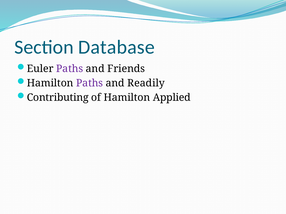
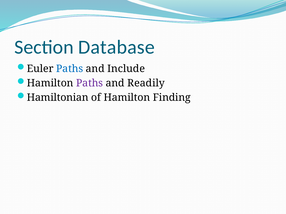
Paths at (70, 69) colour: purple -> blue
Friends: Friends -> Include
Contributing: Contributing -> Hamiltonian
Applied: Applied -> Finding
